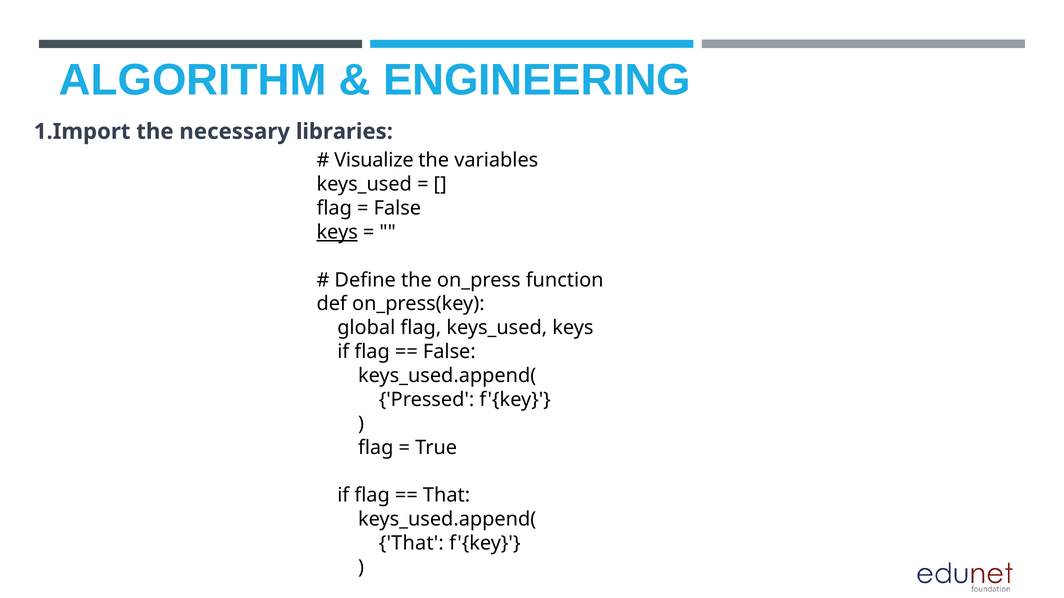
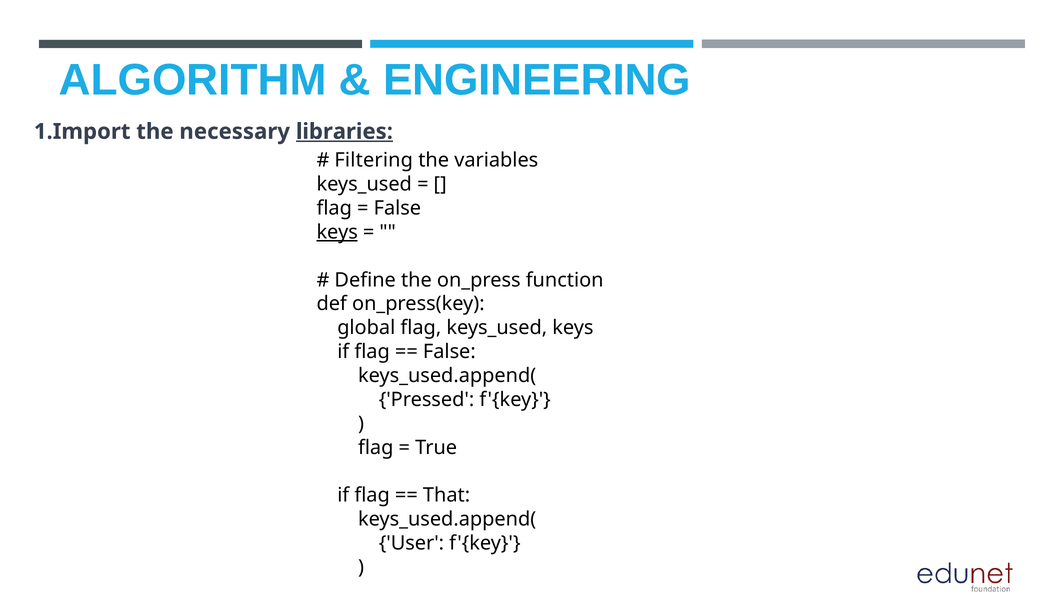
libraries underline: none -> present
Visualize: Visualize -> Filtering
That at (411, 544): That -> User
